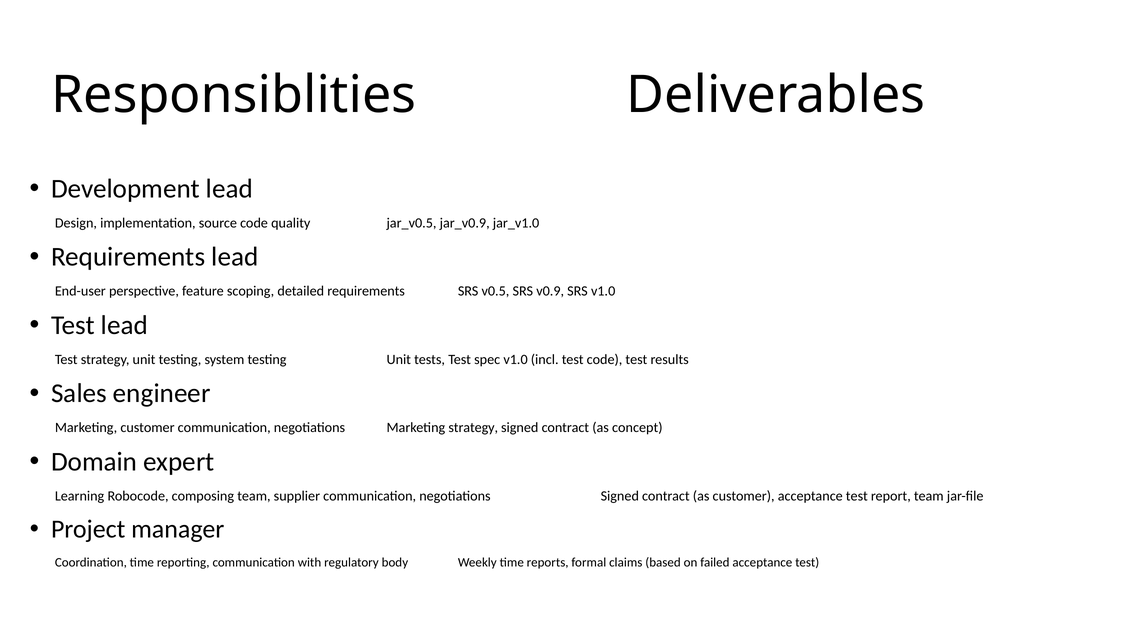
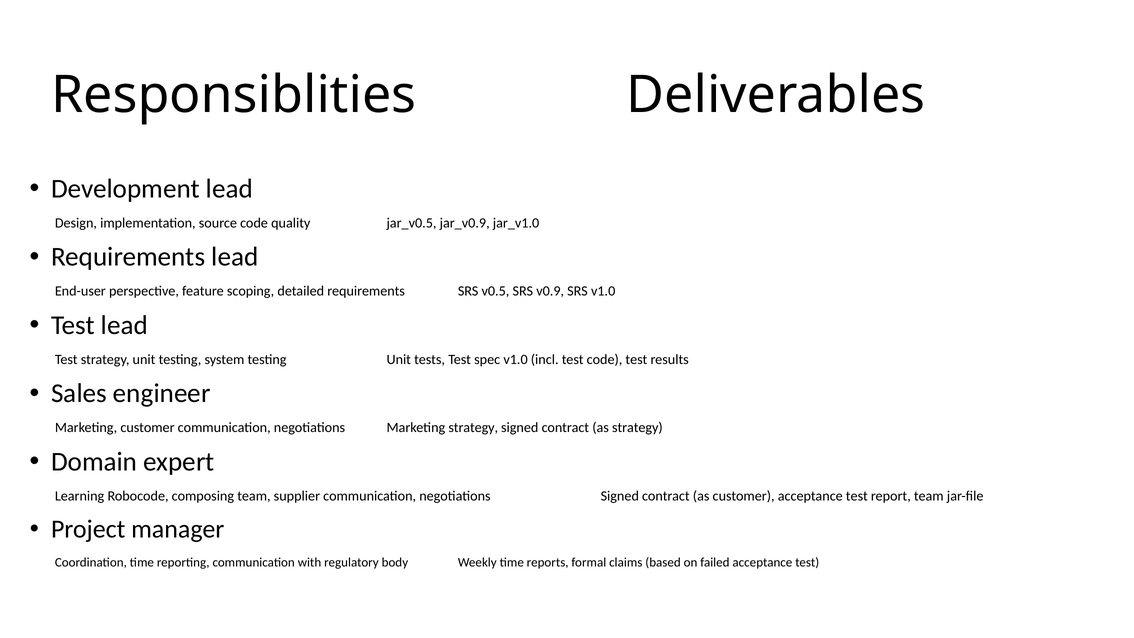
as concept: concept -> strategy
